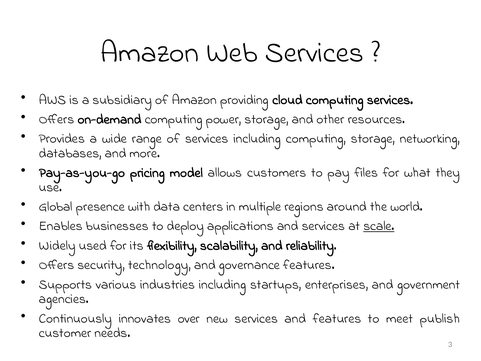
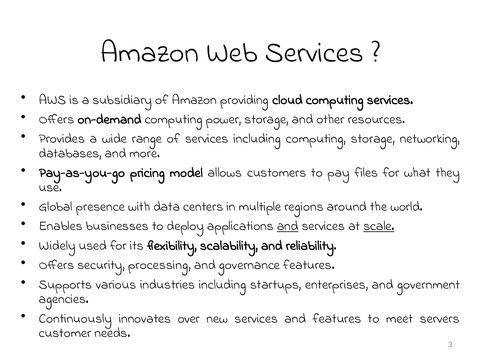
and at (288, 226) underline: none -> present
technology: technology -> processing
publish: publish -> servers
